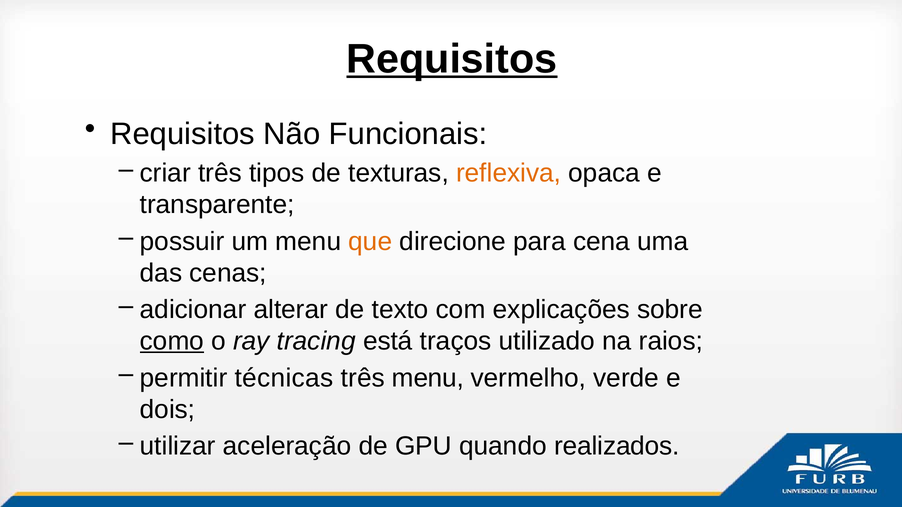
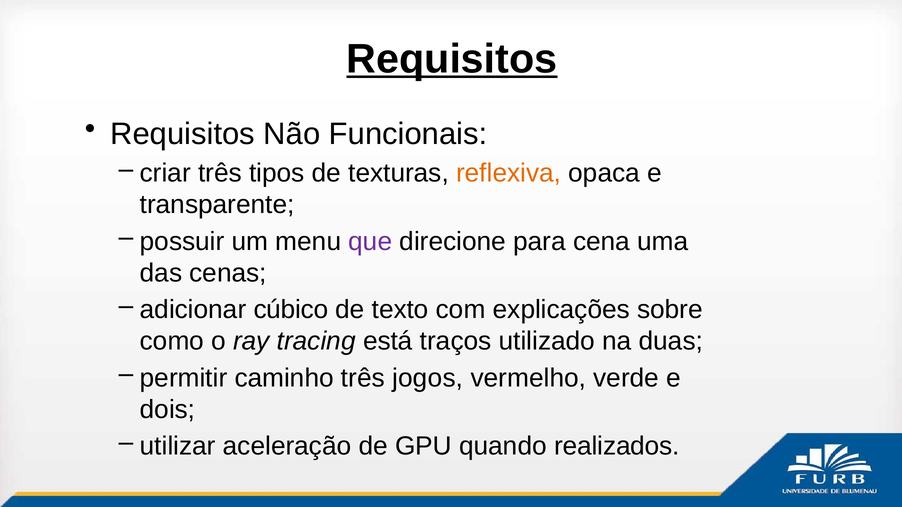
que colour: orange -> purple
alterar: alterar -> cúbico
como underline: present -> none
raios: raios -> duas
técnicas: técnicas -> caminho
três menu: menu -> jogos
